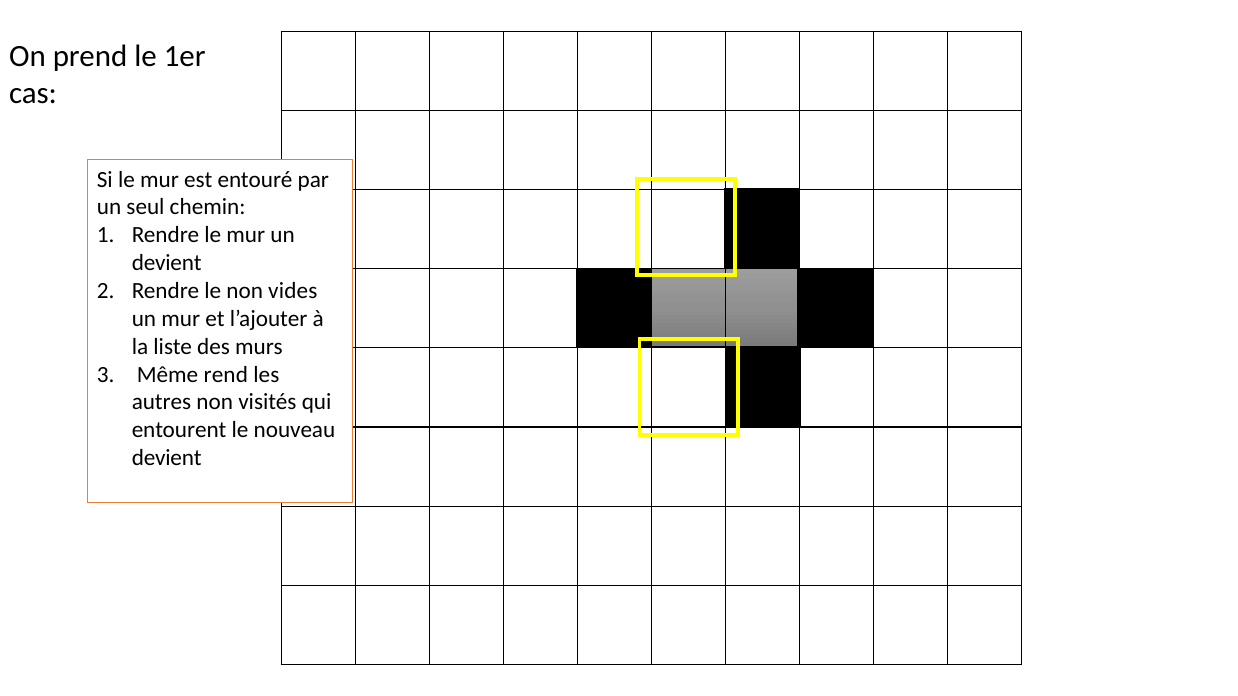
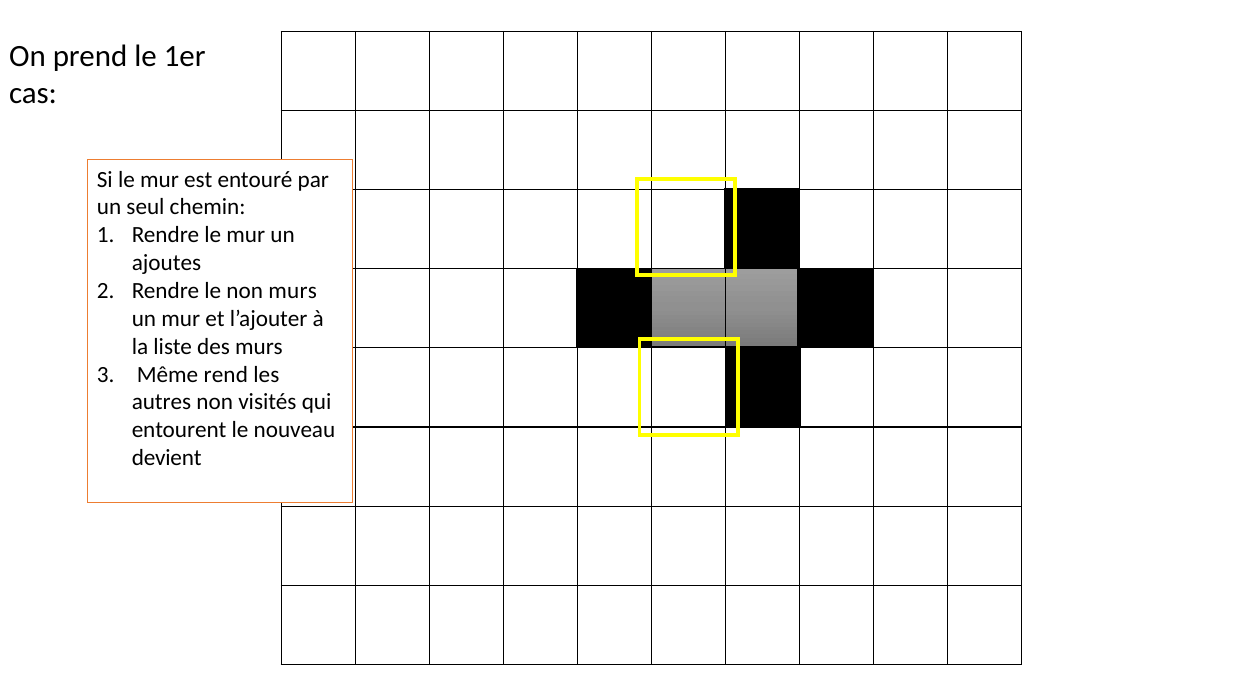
devient at (167, 263): devient -> ajoutes
non vides: vides -> murs
